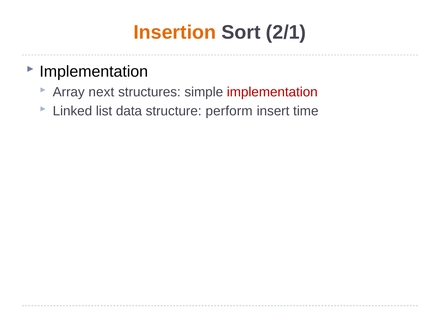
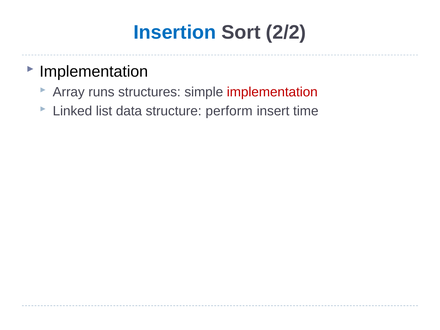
Insertion colour: orange -> blue
2/1: 2/1 -> 2/2
next: next -> runs
